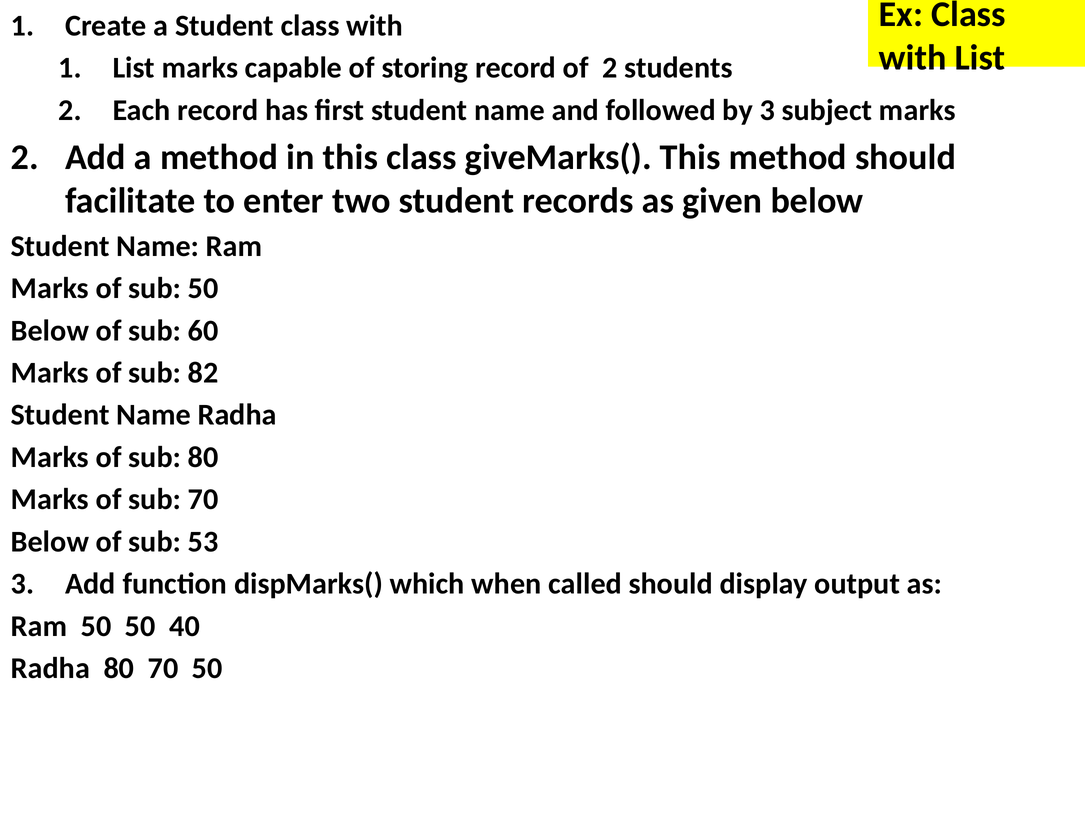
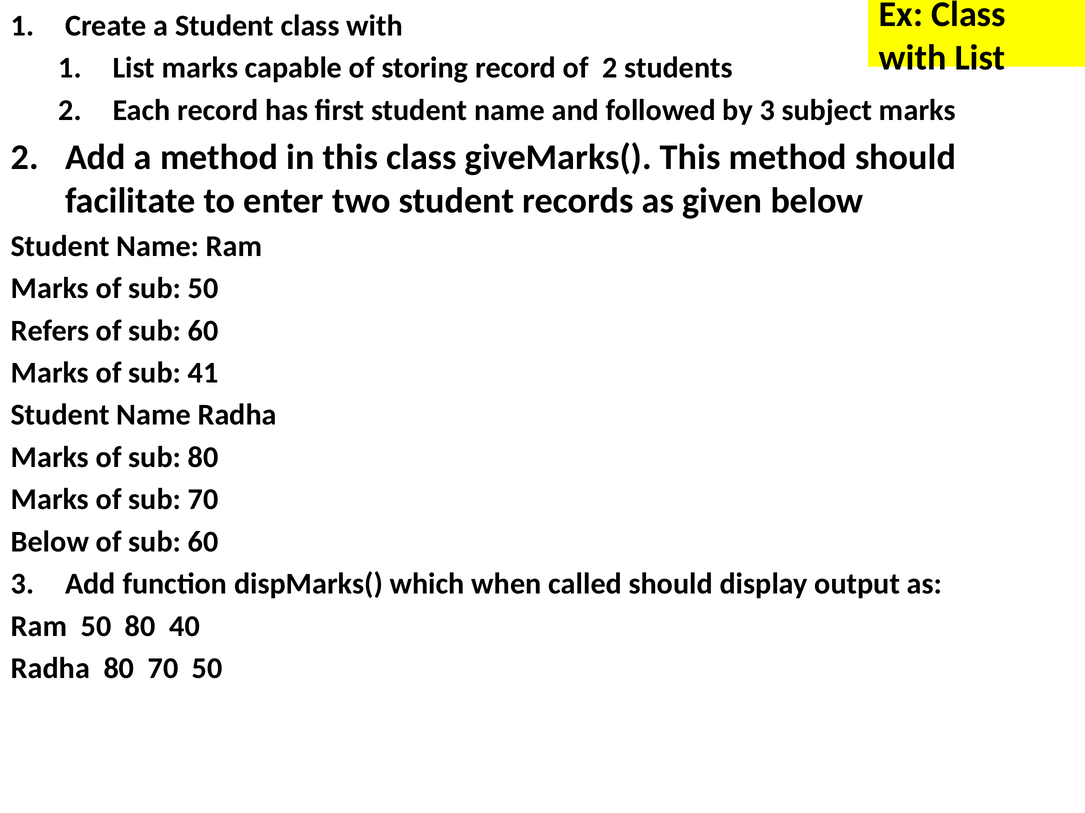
Below at (50, 331): Below -> Refers
82: 82 -> 41
53 at (203, 542): 53 -> 60
50 50: 50 -> 80
